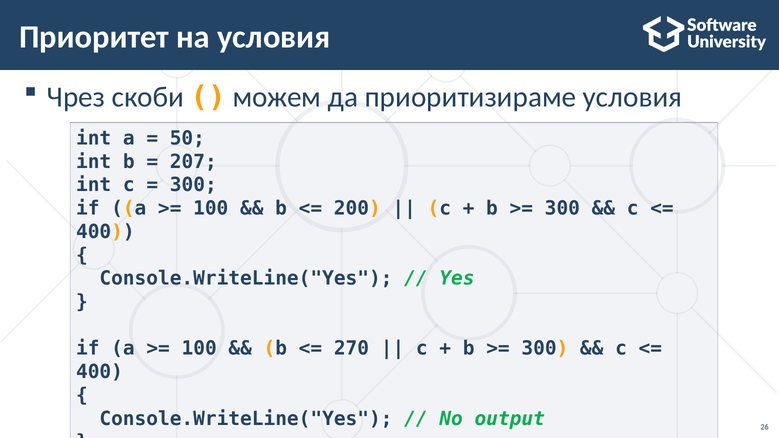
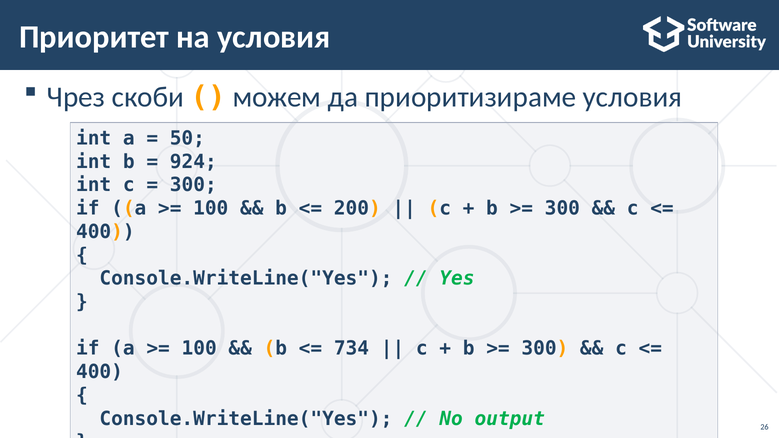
207: 207 -> 924
270: 270 -> 734
